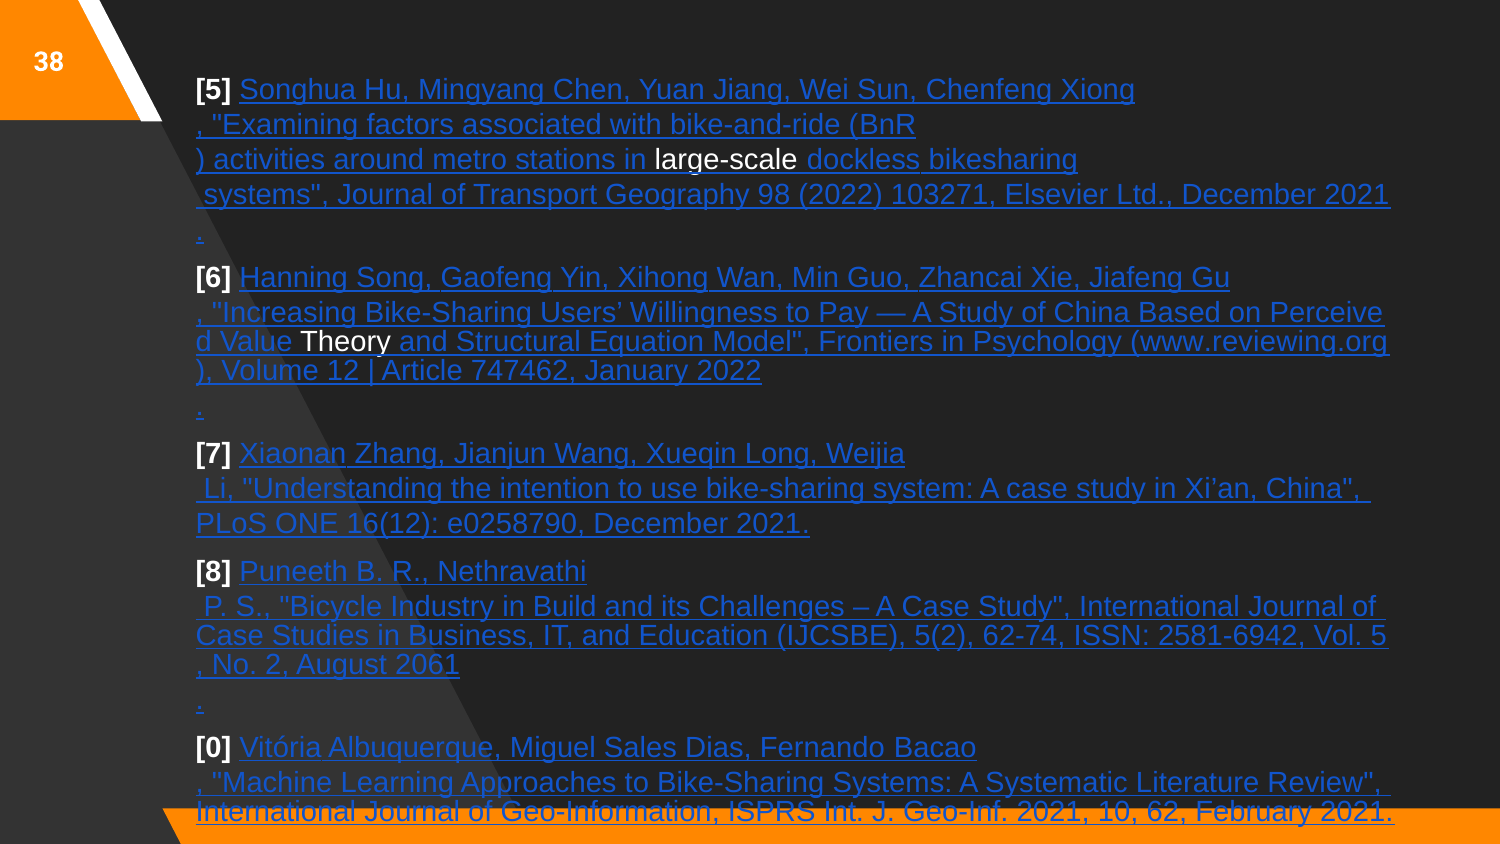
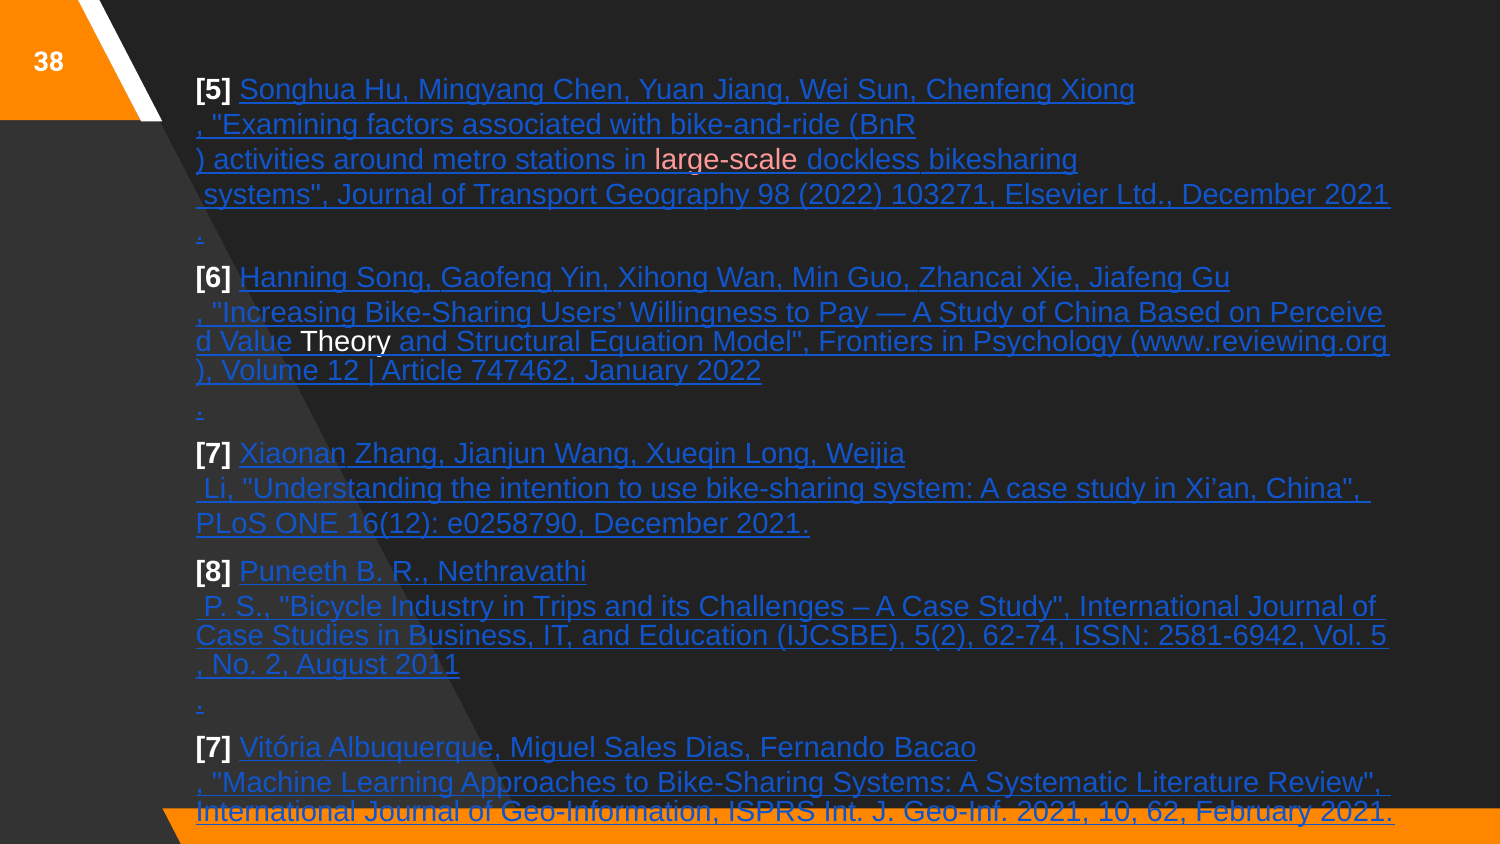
large-scale colour: white -> pink
Build: Build -> Trips
2061: 2061 -> 2011
0 at (213, 747): 0 -> 7
